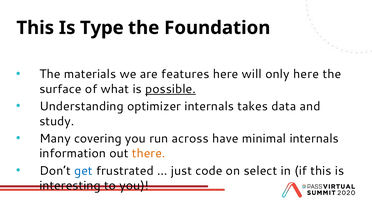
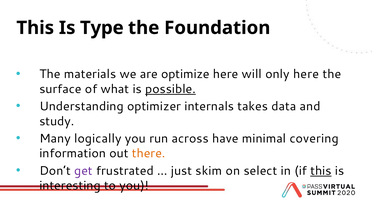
features: features -> optimize
covering: covering -> logically
minimal internals: internals -> covering
get colour: blue -> purple
code: code -> skim
this at (321, 171) underline: none -> present
